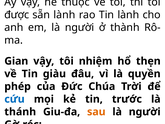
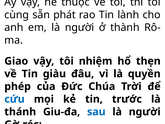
được: được -> cùng
sẵn lành: lành -> phát
Gian: Gian -> Giao
sau colour: orange -> blue
